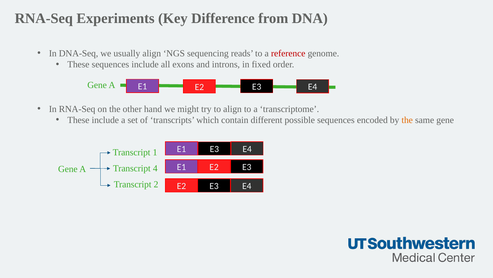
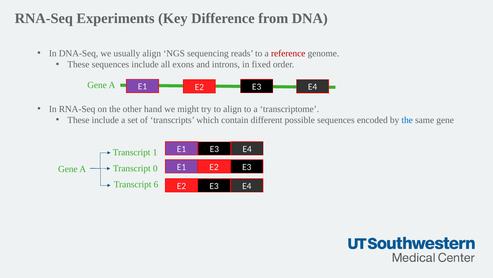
the at (407, 120) colour: orange -> blue
4: 4 -> 0
2: 2 -> 6
